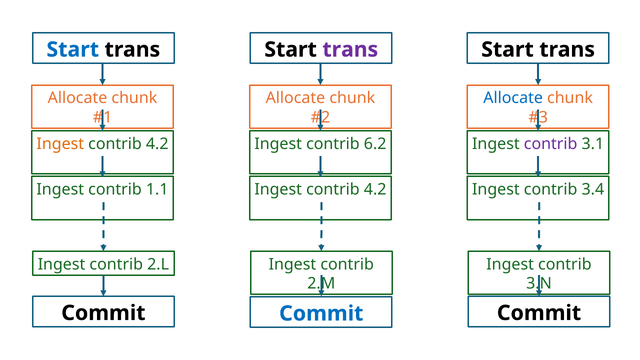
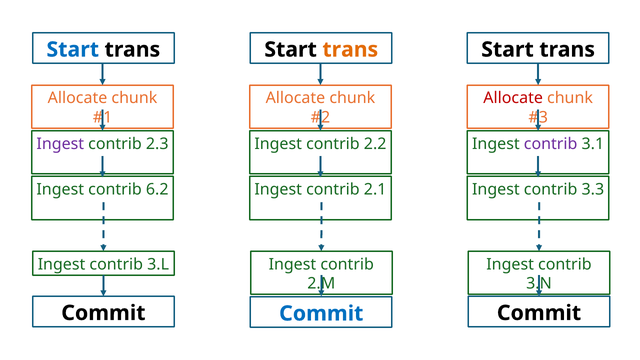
trans at (350, 50) colour: purple -> orange
Allocate at (513, 98) colour: blue -> red
Ingest at (60, 144) colour: orange -> purple
4.2 at (157, 144): 4.2 -> 2.3
6.2: 6.2 -> 2.2
1.1: 1.1 -> 6.2
4.2 at (375, 190): 4.2 -> 2.1
3.4: 3.4 -> 3.3
2.L: 2.L -> 3.L
